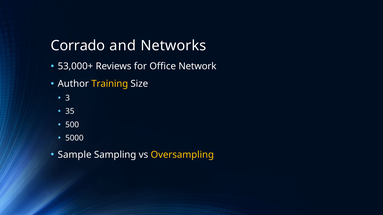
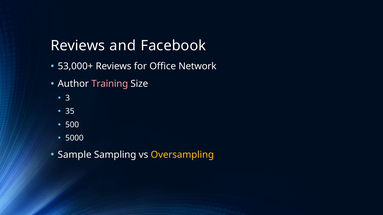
Corrado at (78, 46): Corrado -> Reviews
Networks: Networks -> Facebook
Training colour: yellow -> pink
